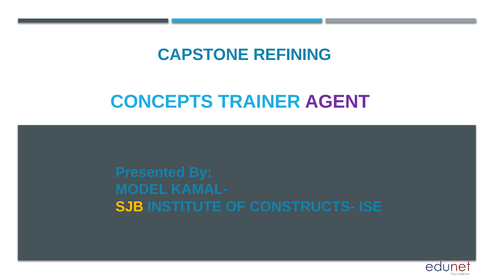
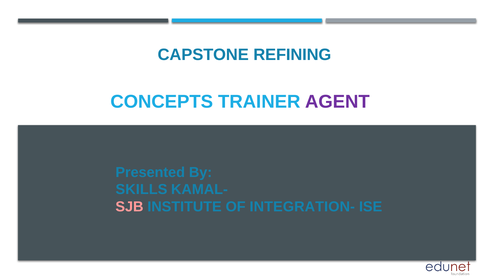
MODEL: MODEL -> SKILLS
SJB colour: yellow -> pink
CONSTRUCTS-: CONSTRUCTS- -> INTEGRATION-
